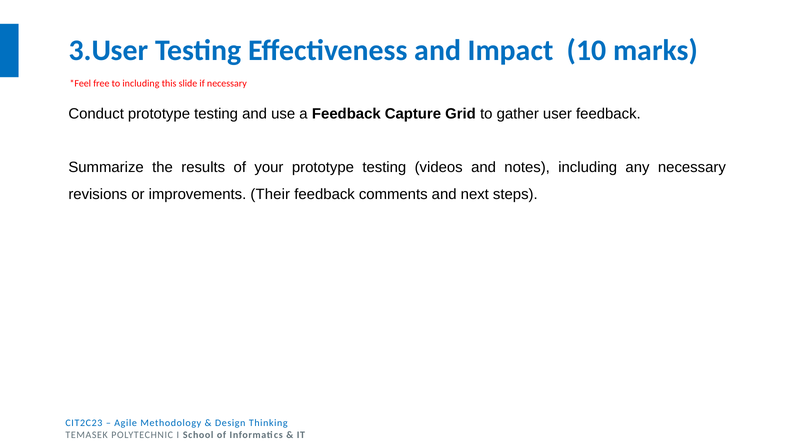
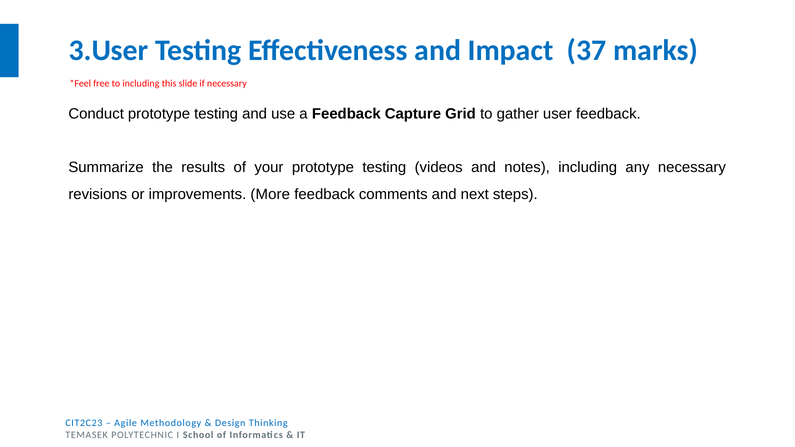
10: 10 -> 37
Their: Their -> More
